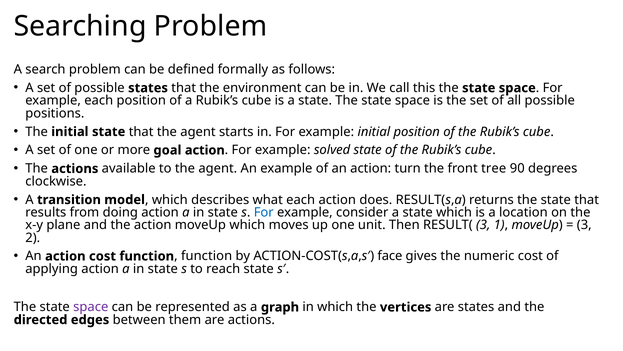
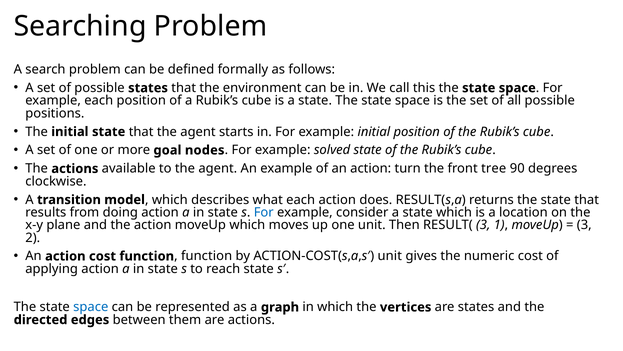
goal action: action -> nodes
ACTION-COST(s,a,s′ face: face -> unit
space at (91, 307) colour: purple -> blue
